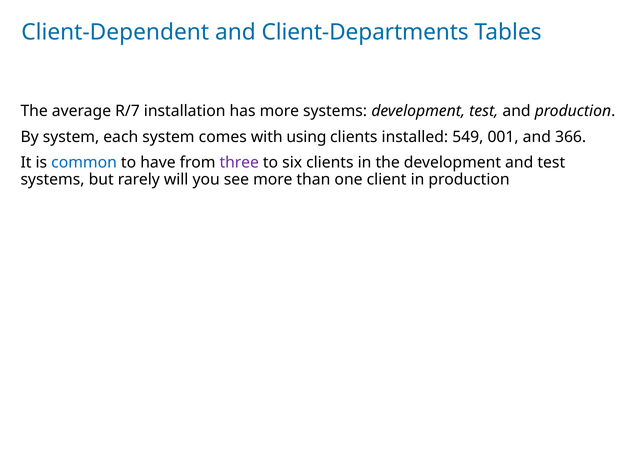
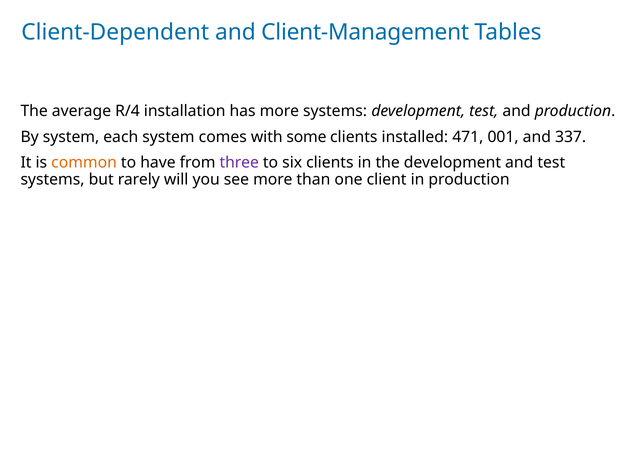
Client-Departments: Client-Departments -> Client-Management
R/7: R/7 -> R/4
using: using -> some
549: 549 -> 471
366: 366 -> 337
common colour: blue -> orange
